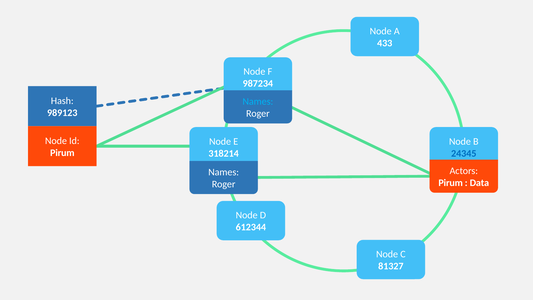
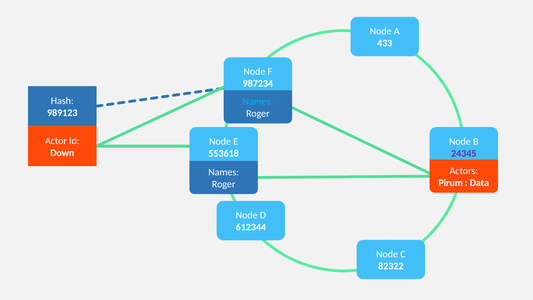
Node at (56, 141): Node -> Actor
Pirum at (62, 153): Pirum -> Down
318214: 318214 -> 553618
24345 colour: blue -> purple
81327: 81327 -> 82322
